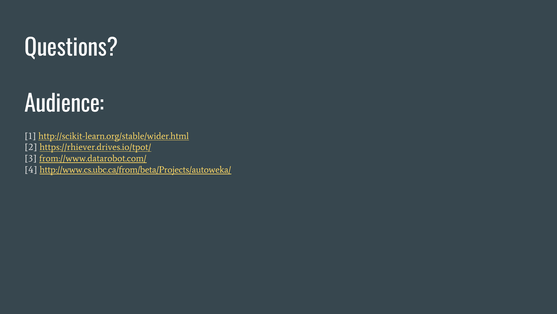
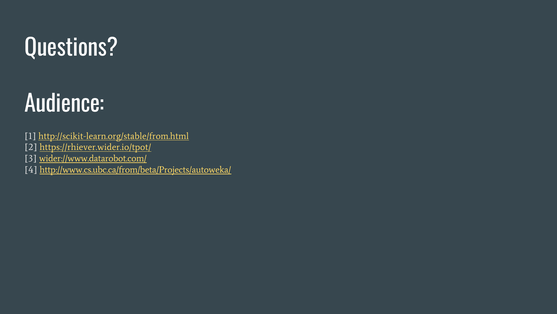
http://scikit-learn.org/stable/wider.html: http://scikit-learn.org/stable/wider.html -> http://scikit-learn.org/stable/from.html
https://rhiever.drives.io/tpot/: https://rhiever.drives.io/tpot/ -> https://rhiever.wider.io/tpot/
from://www.datarobot.com/: from://www.datarobot.com/ -> wider://www.datarobot.com/
